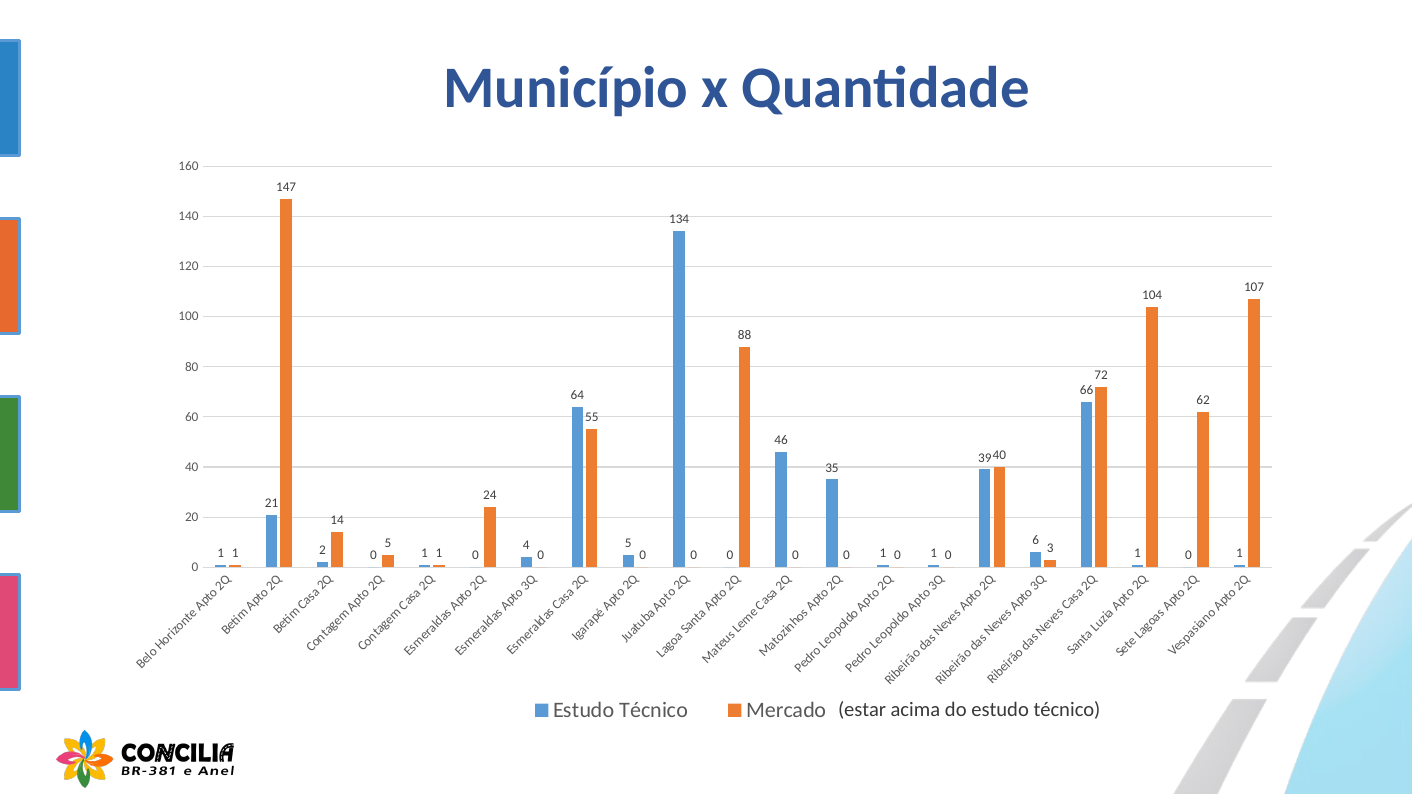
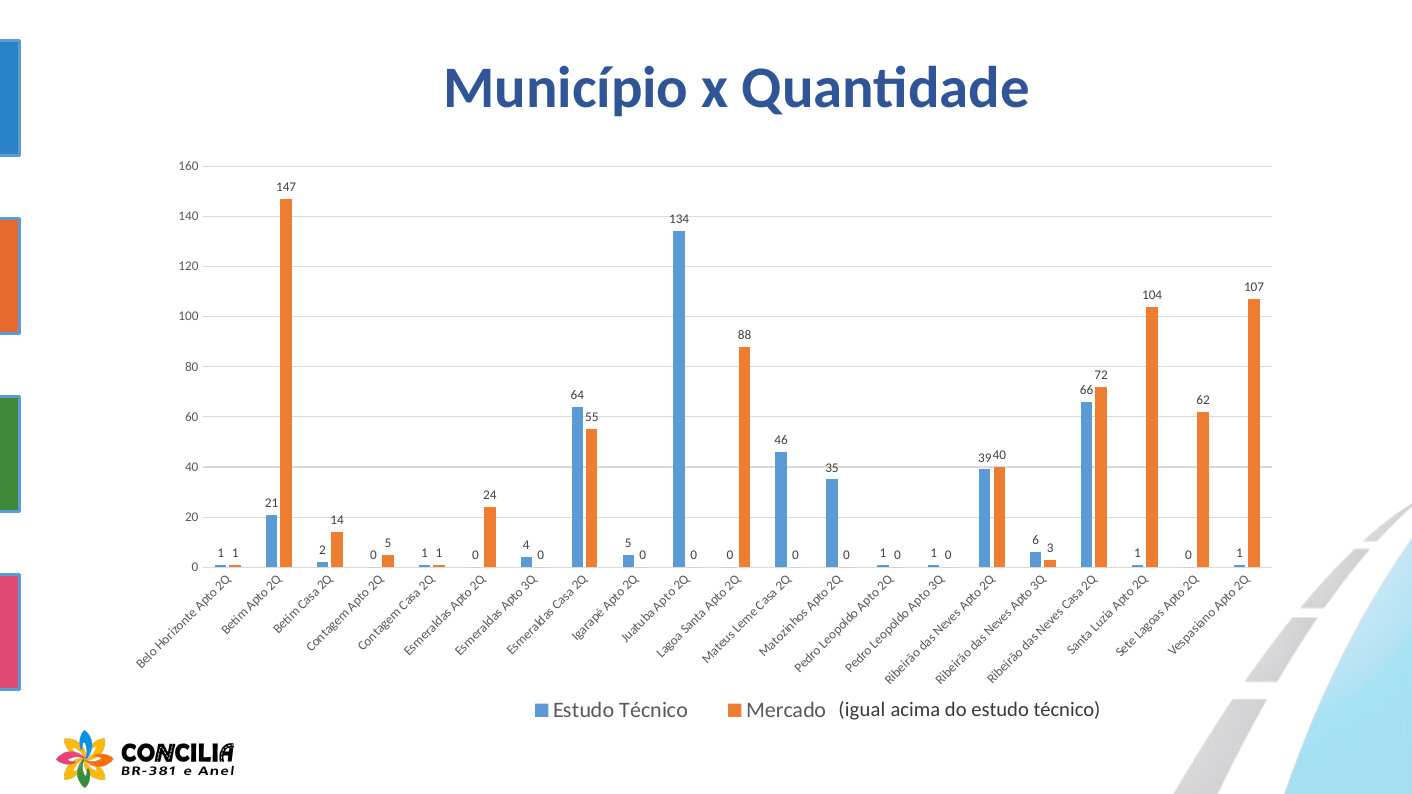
estar: estar -> igual
